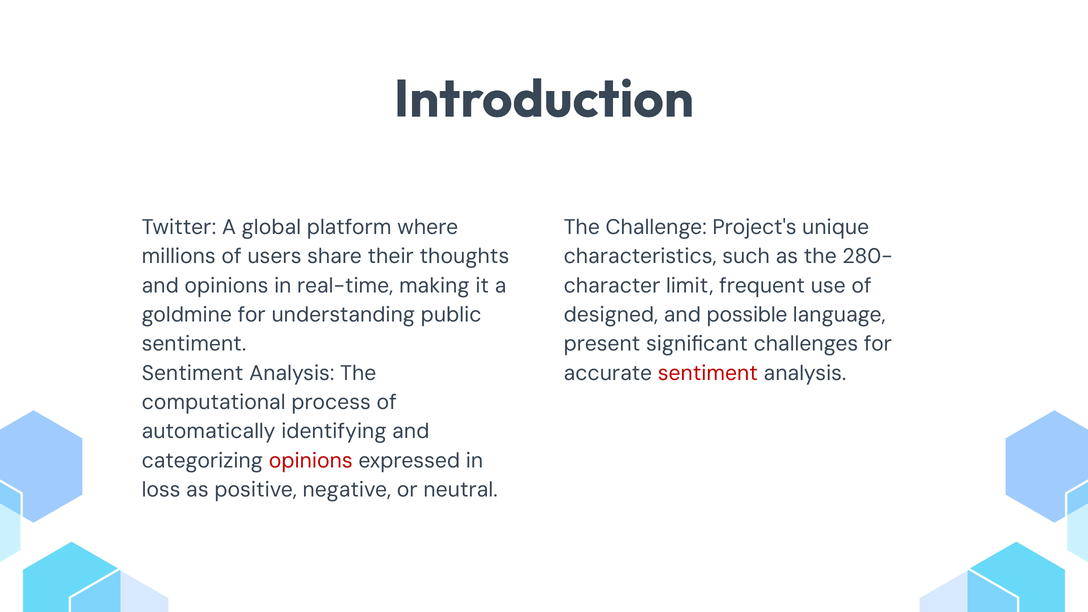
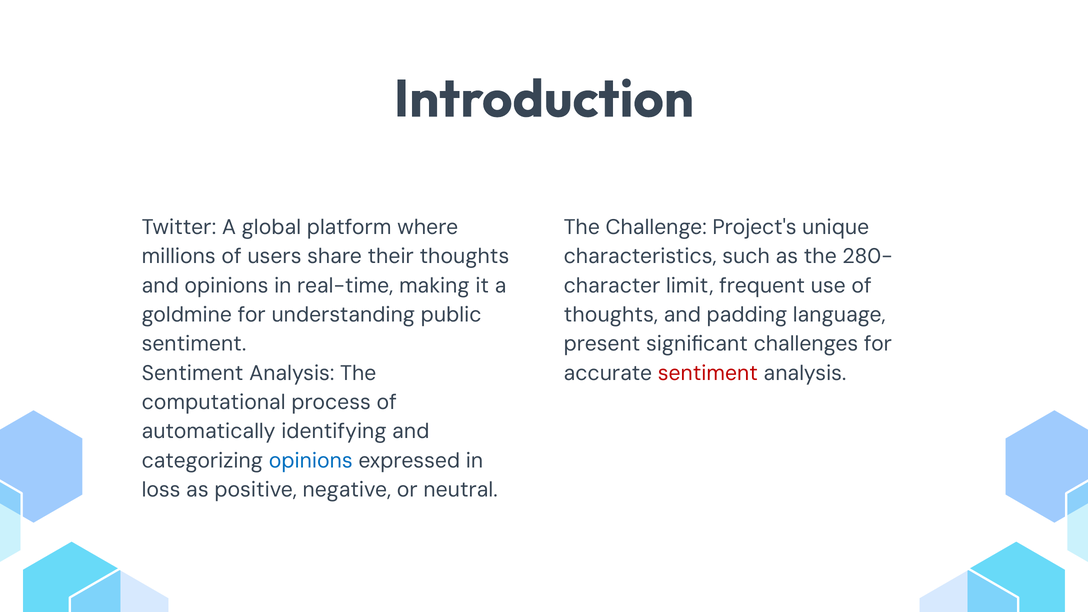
designed at (611, 315): designed -> thoughts
possible: possible -> padding
opinions at (311, 461) colour: red -> blue
